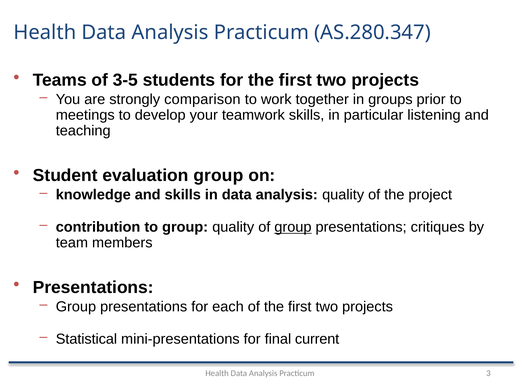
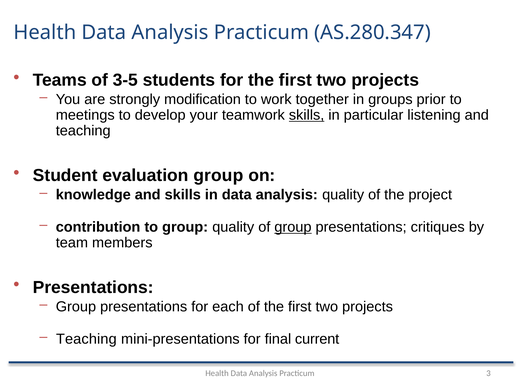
comparison: comparison -> modification
skills at (307, 115) underline: none -> present
Statistical at (86, 339): Statistical -> Teaching
